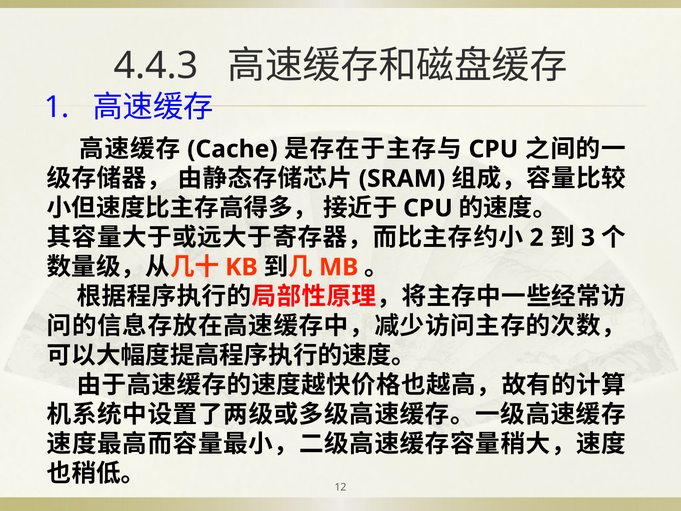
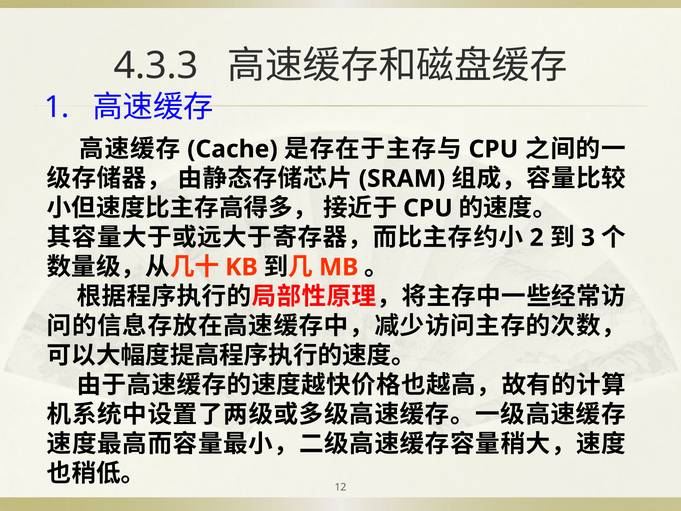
4.4.3: 4.4.3 -> 4.3.3
